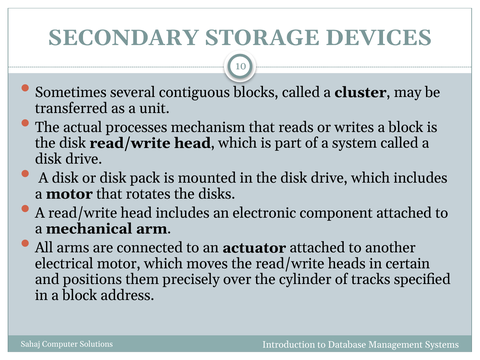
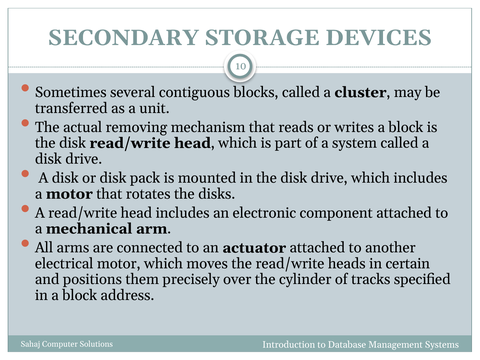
processes: processes -> removing
